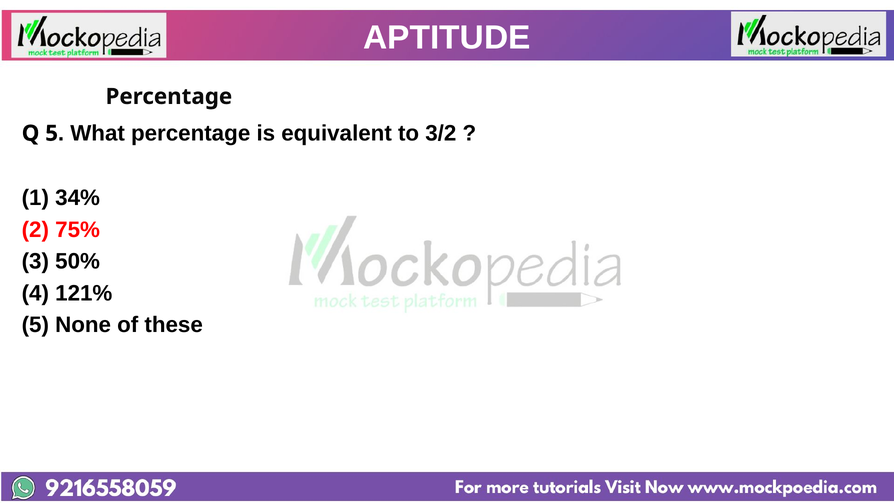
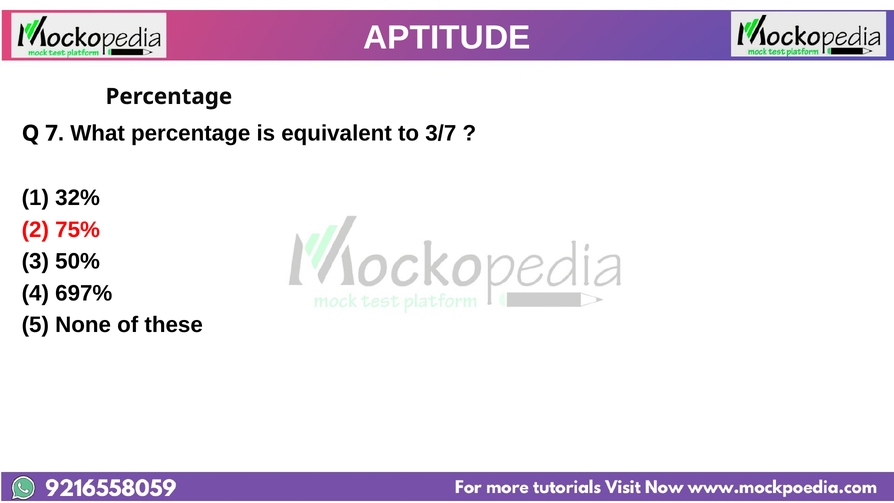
Q 5: 5 -> 7
3/2: 3/2 -> 3/7
34%: 34% -> 32%
121%: 121% -> 697%
